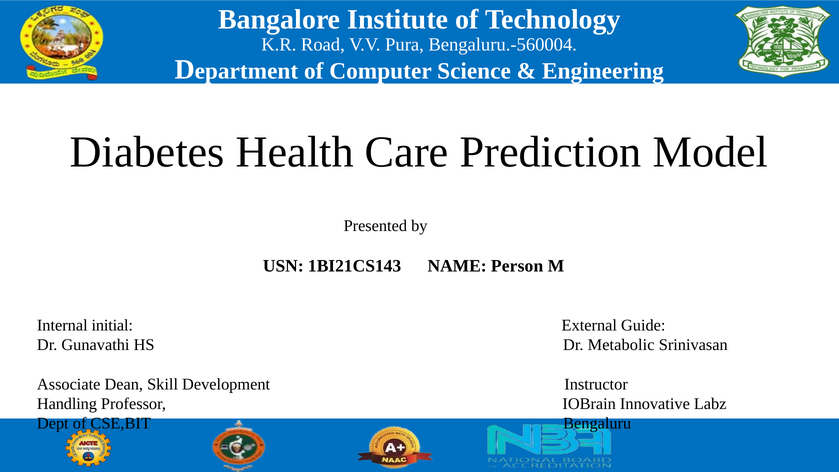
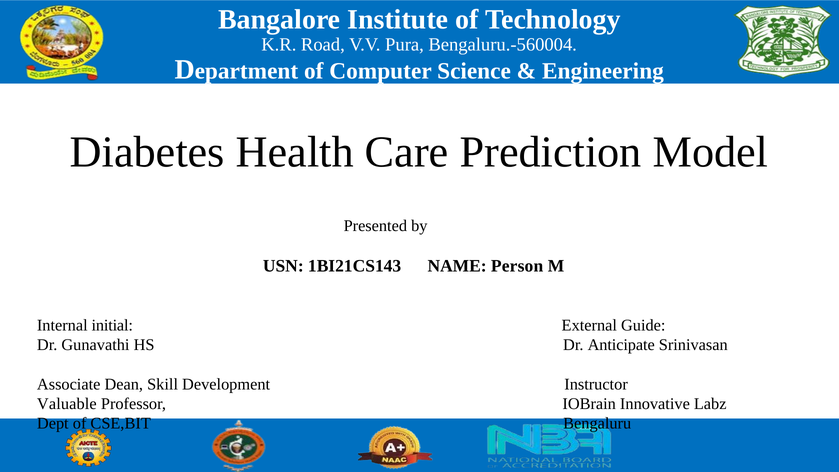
Metabolic: Metabolic -> Anticipate
Handling: Handling -> Valuable
